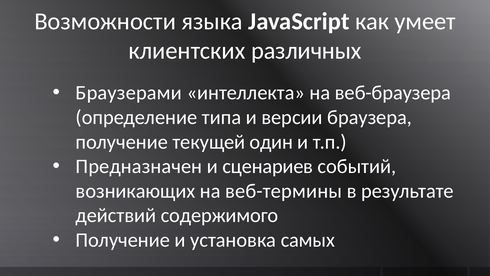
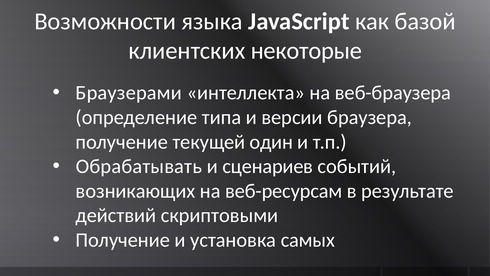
умеет: умеет -> базой
различных: различных -> некоторые
Предназначен: Предназначен -> Обрабатывать
веб-термины: веб-термины -> веб-ресурсам
содержимого: содержимого -> скриптовыми
